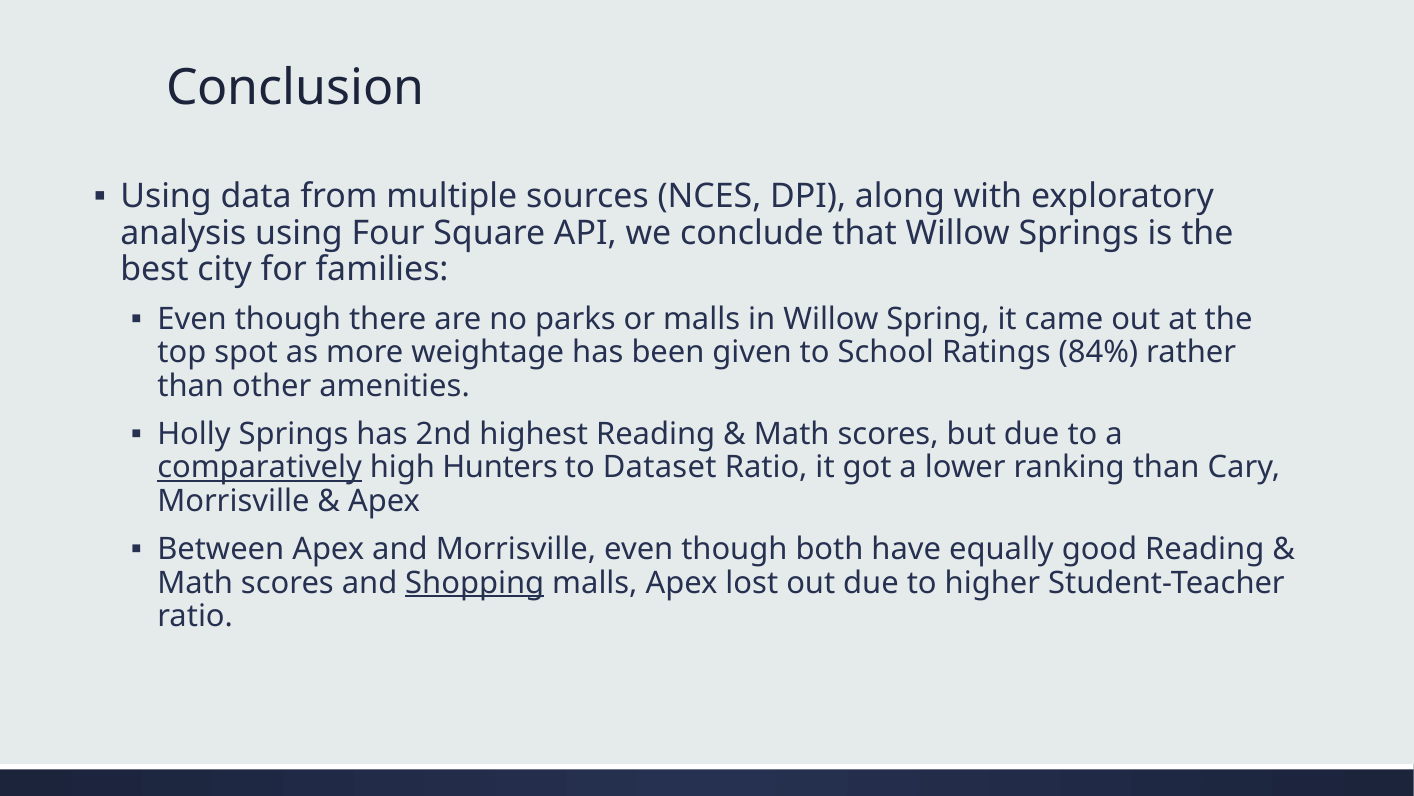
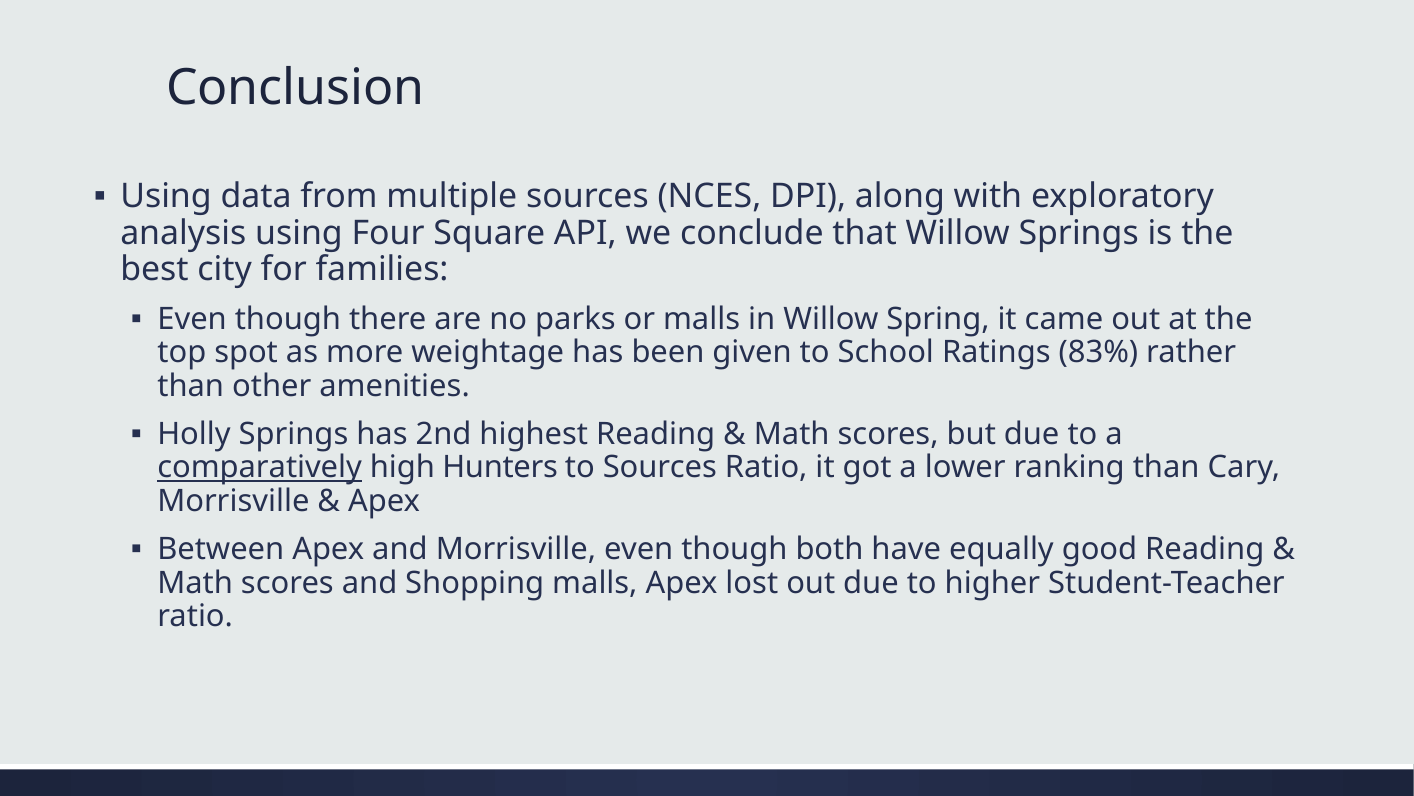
84%: 84% -> 83%
to Dataset: Dataset -> Sources
Shopping underline: present -> none
